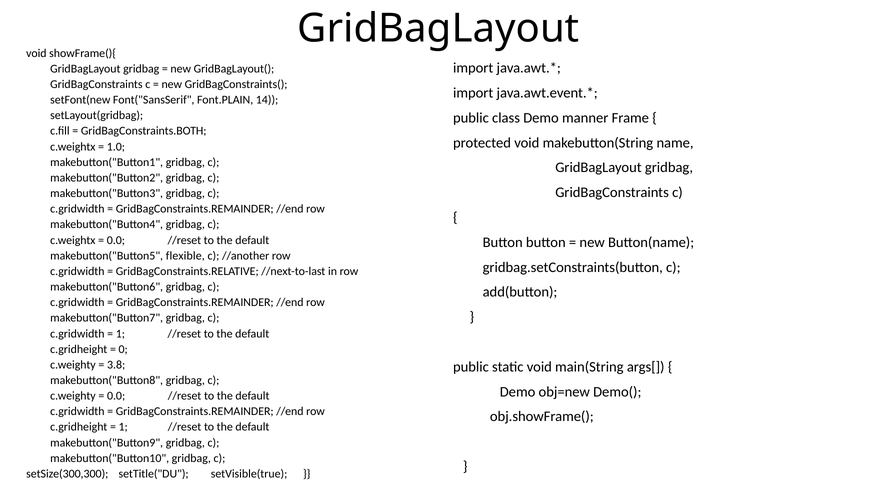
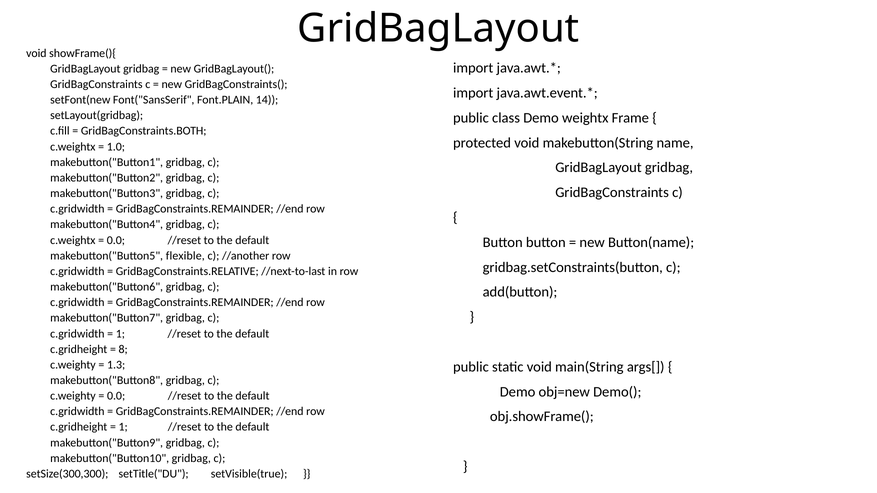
manner: manner -> weightx
0: 0 -> 8
3.8: 3.8 -> 1.3
